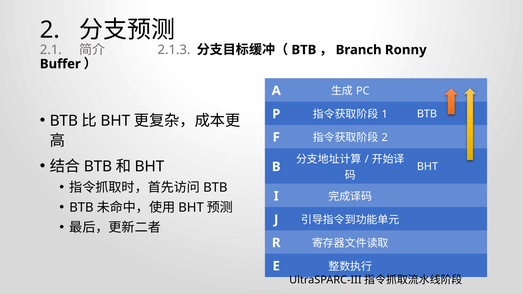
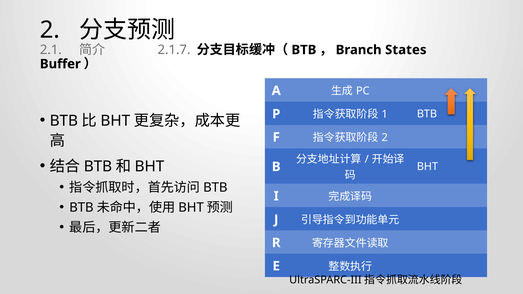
2.1.3: 2.1.3 -> 2.1.7
Ronny: Ronny -> States
